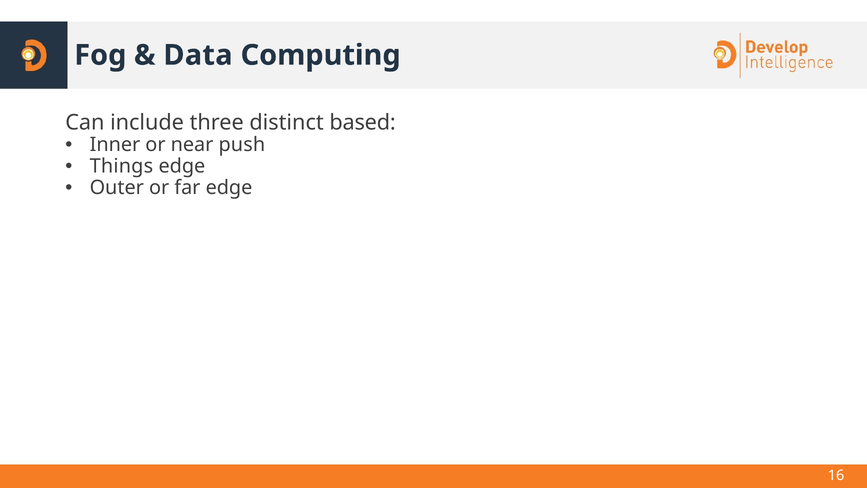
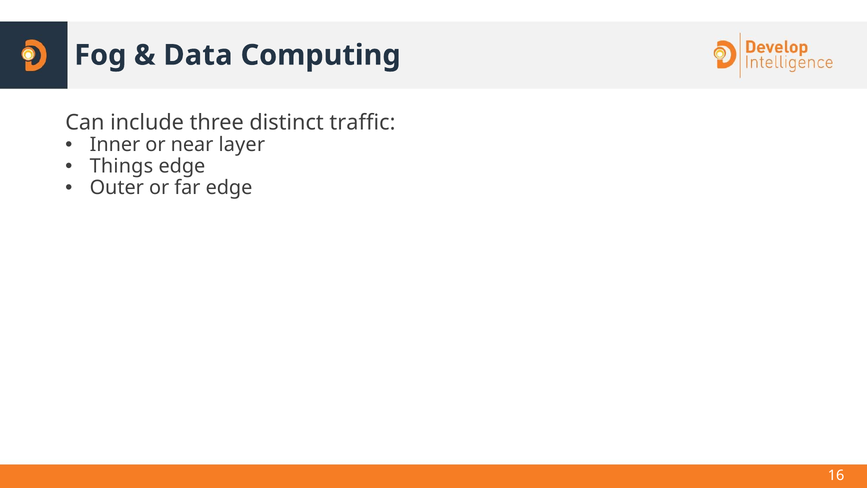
based: based -> traffic
push: push -> layer
